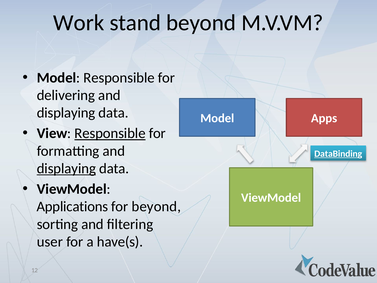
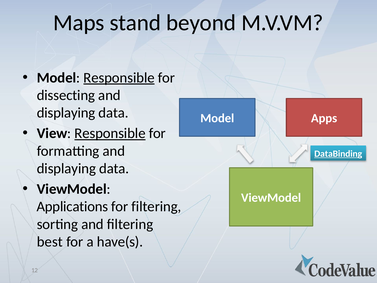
Work: Work -> Maps
Responsible at (119, 78) underline: none -> present
delivering: delivering -> dissecting
displaying at (66, 168) underline: present -> none
for beyond: beyond -> filtering
user: user -> best
